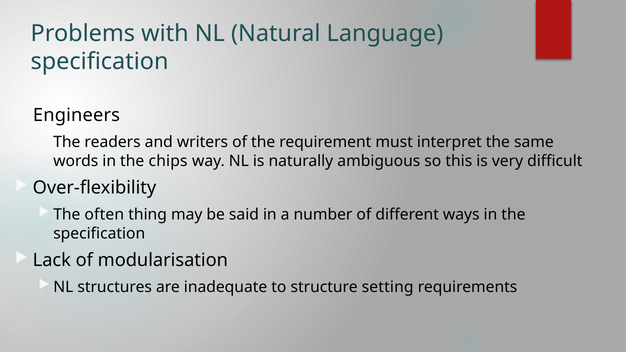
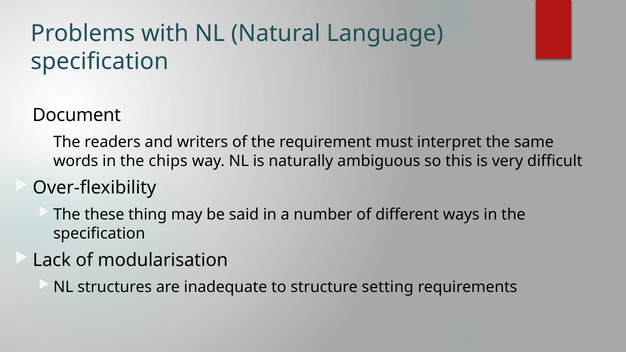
Engineers: Engineers -> Document
often: often -> these
